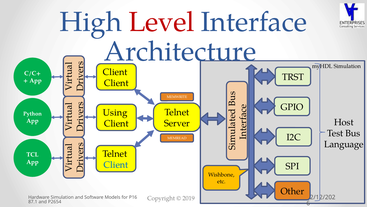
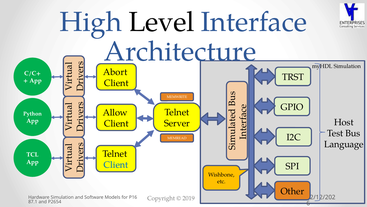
Level colour: red -> black
Client at (115, 72): Client -> Abort
Using: Using -> Allow
